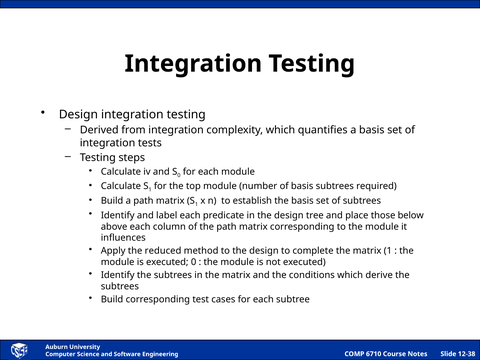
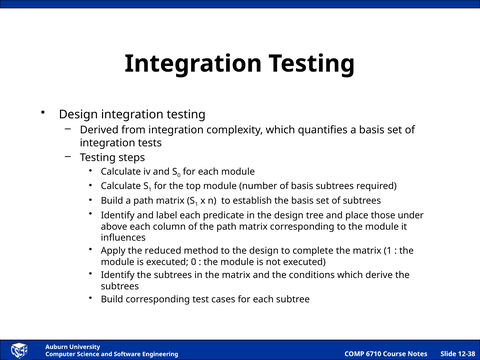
below: below -> under
